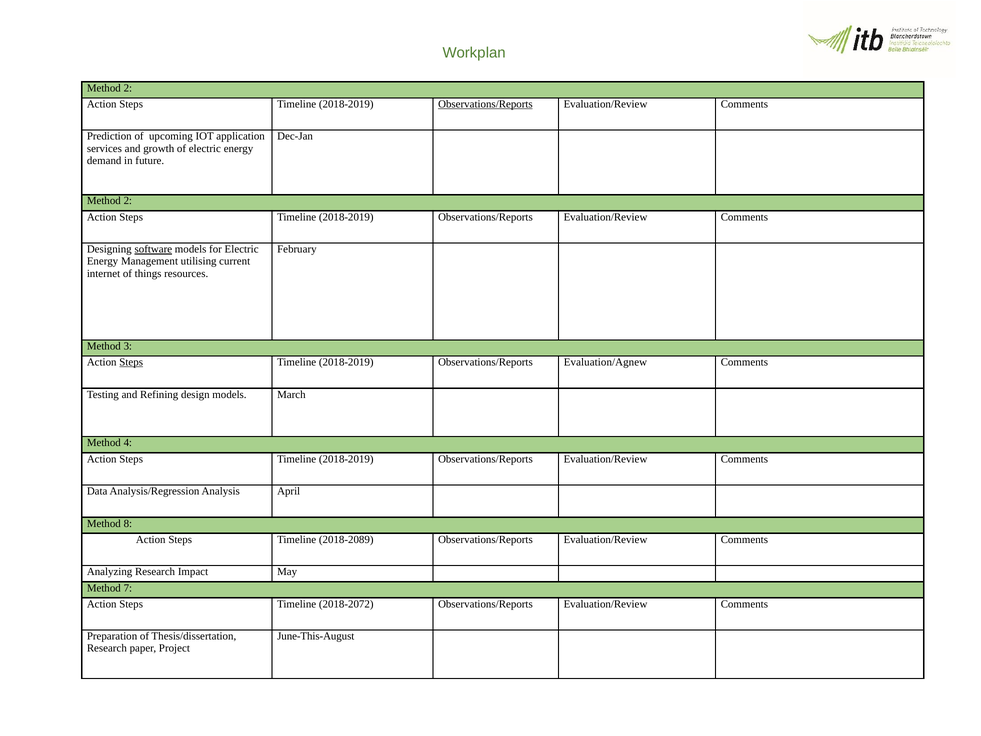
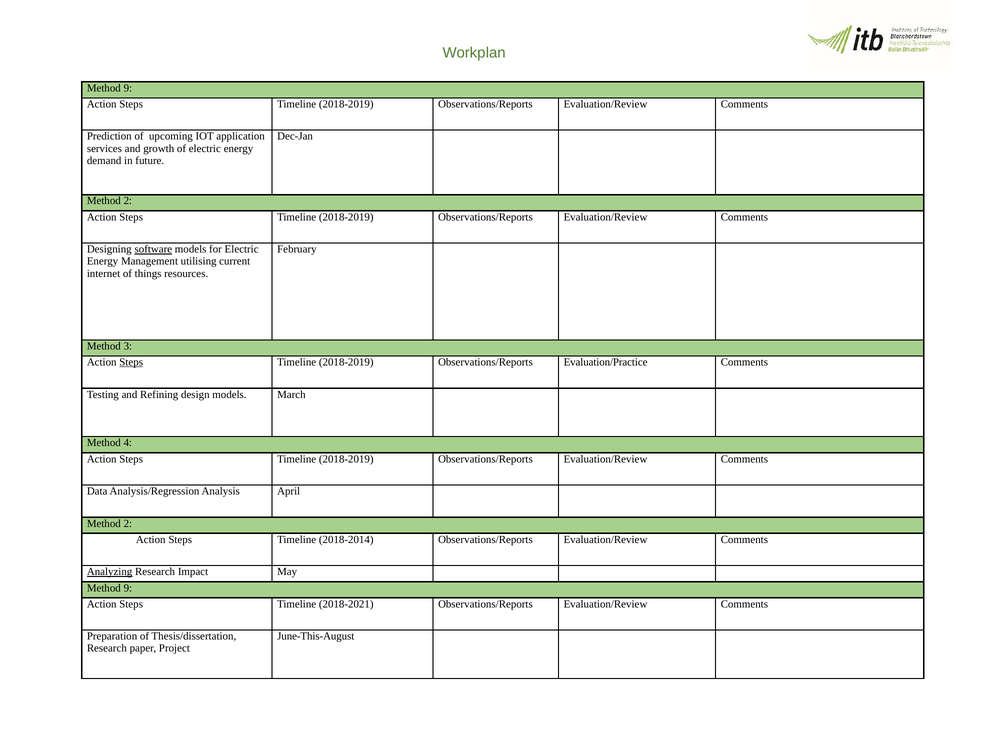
2 at (128, 88): 2 -> 9
Observations/Reports at (485, 104) underline: present -> none
Evaluation/Agnew: Evaluation/Agnew -> Evaluation/Practice
8 at (128, 523): 8 -> 2
2018-2089: 2018-2089 -> 2018-2014
Analyzing underline: none -> present
7 at (128, 588): 7 -> 9
2018-2072: 2018-2072 -> 2018-2021
